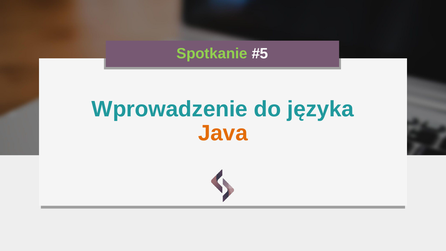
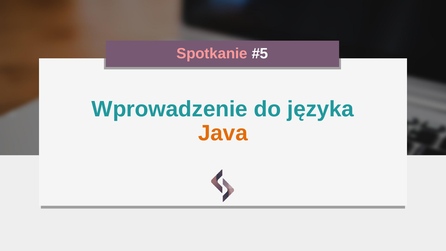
Spotkanie colour: light green -> pink
